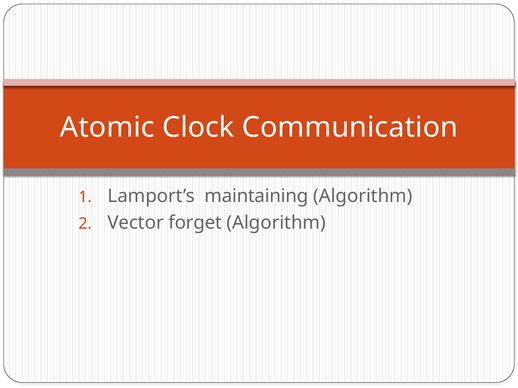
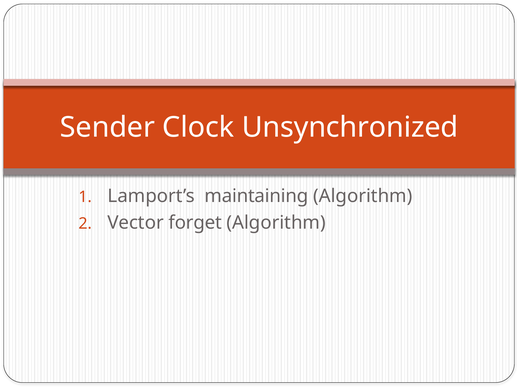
Atomic: Atomic -> Sender
Communication: Communication -> Unsynchronized
